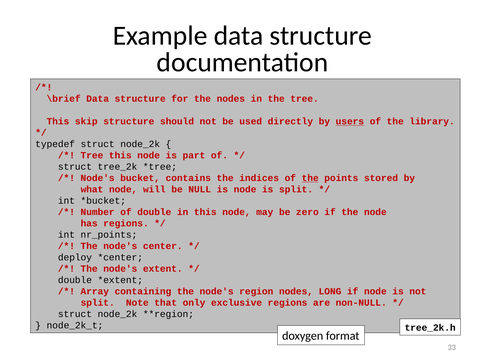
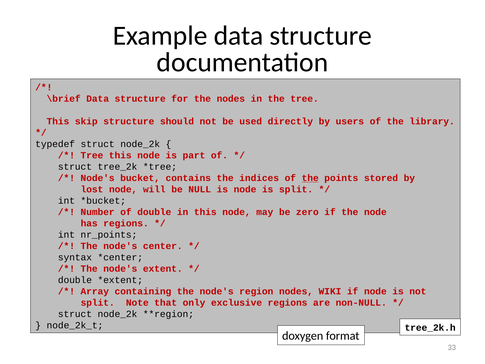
users underline: present -> none
what: what -> lost
deploy: deploy -> syntax
LONG: LONG -> WIKI
